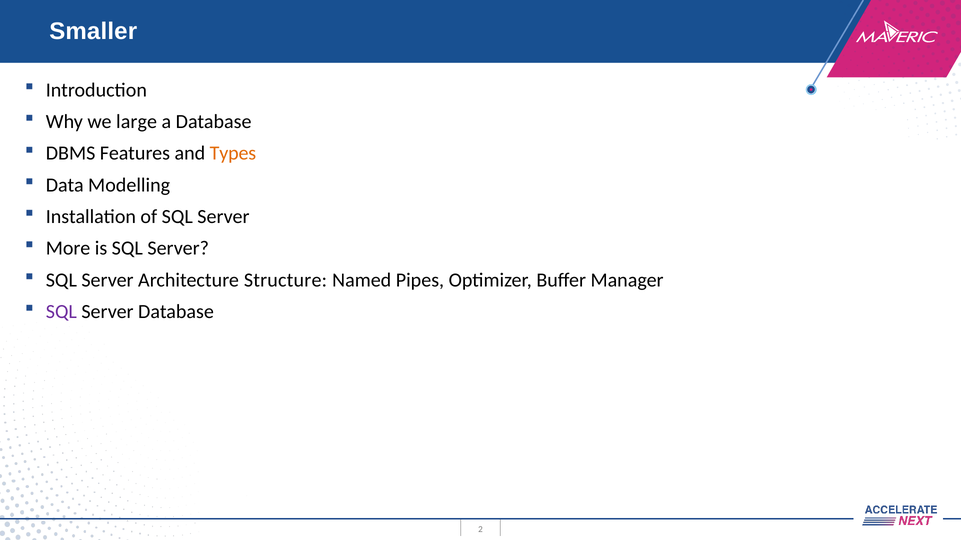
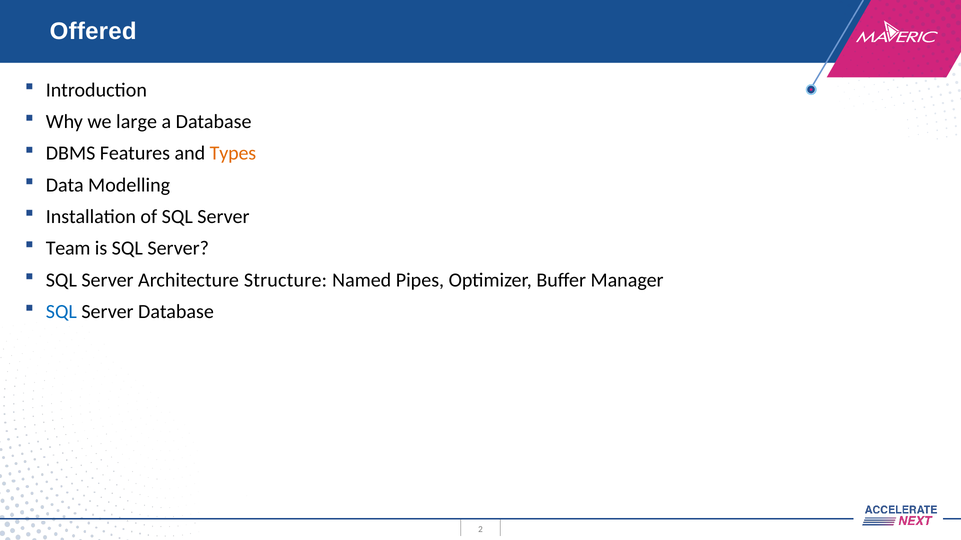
Smaller: Smaller -> Offered
More: More -> Team
SQL at (61, 312) colour: purple -> blue
